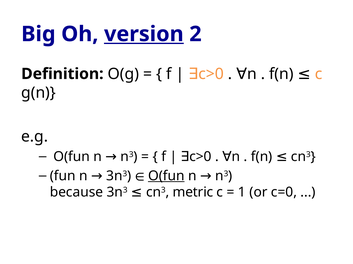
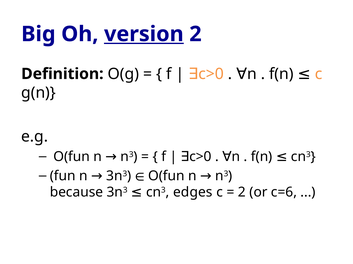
O(fun at (166, 176) underline: present -> none
metric: metric -> edges
1 at (242, 193): 1 -> 2
c=0: c=0 -> c=6
